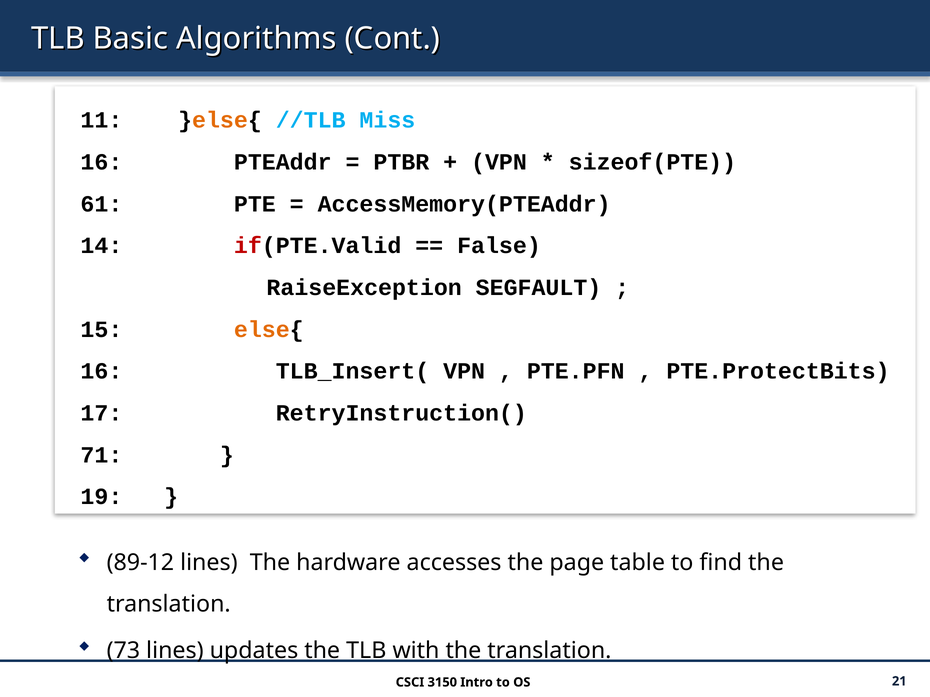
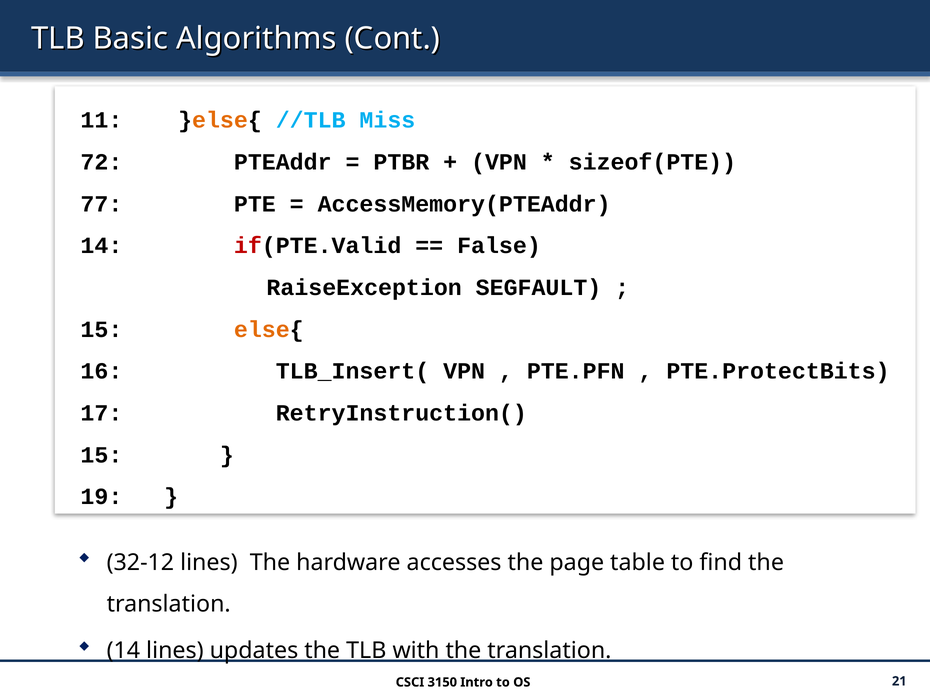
16 at (101, 162): 16 -> 72
61: 61 -> 77
71 at (101, 455): 71 -> 15
89-12: 89-12 -> 32-12
73 at (123, 651): 73 -> 14
